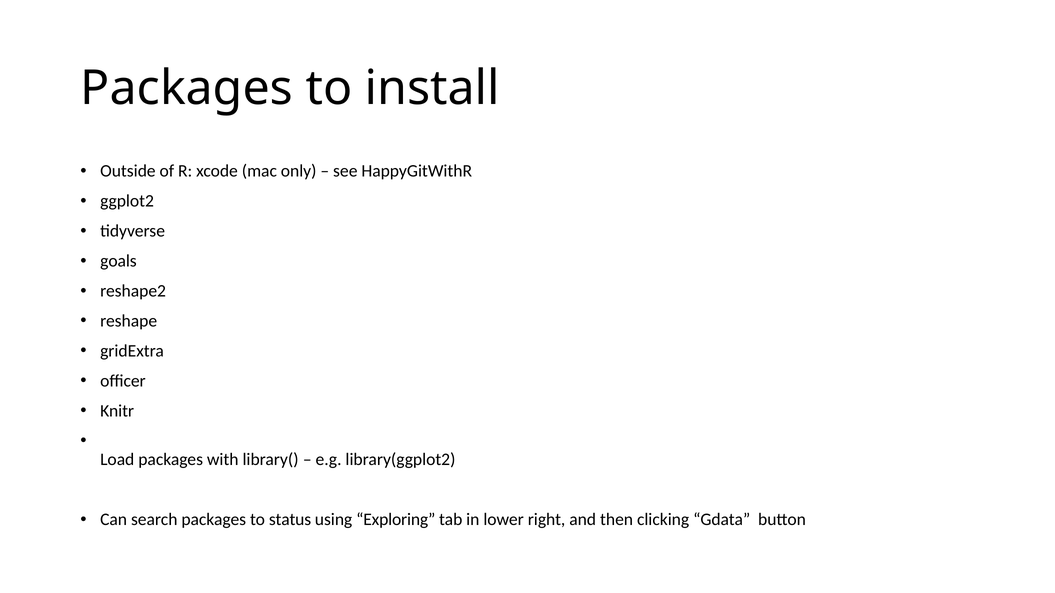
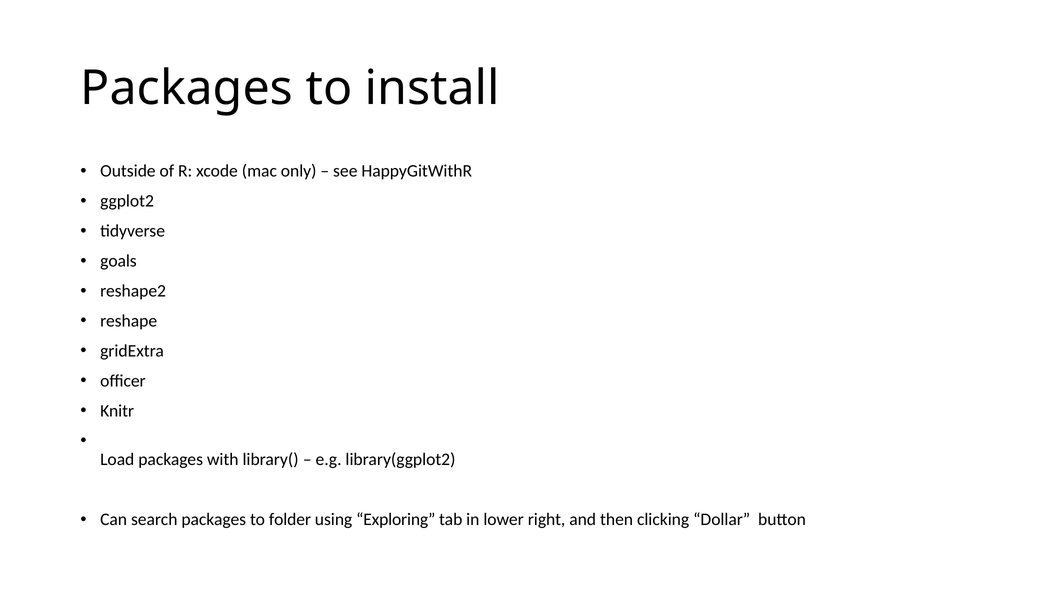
status: status -> folder
Gdata: Gdata -> Dollar
